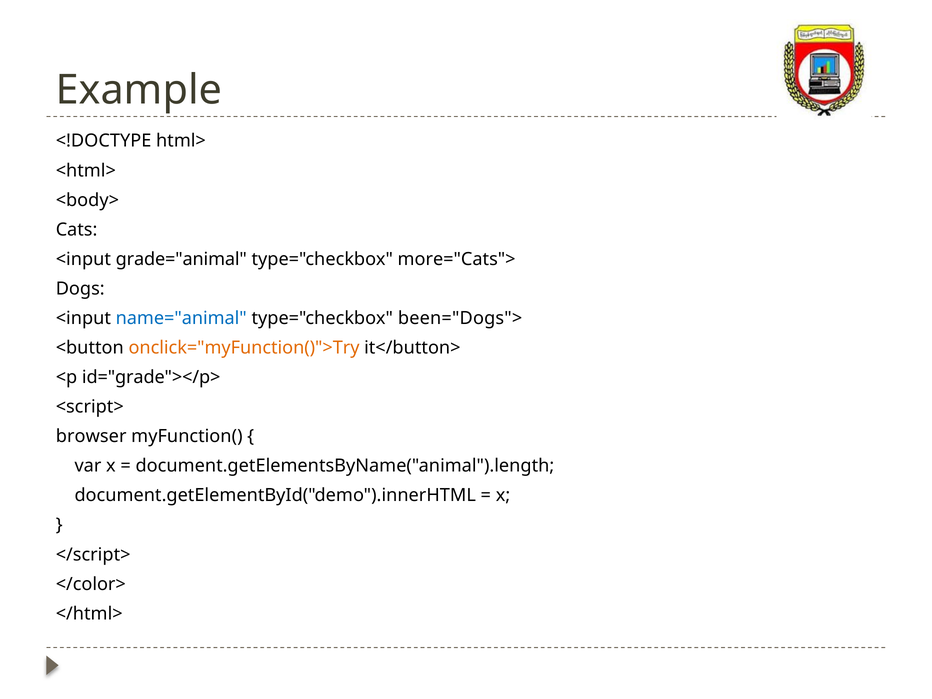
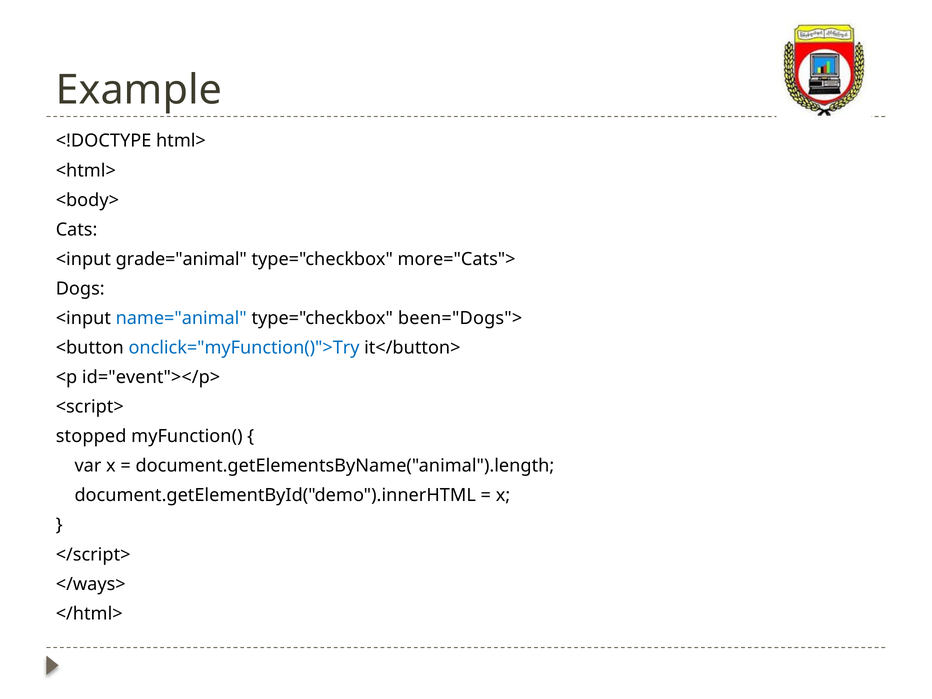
onclick="myFunction()">Try colour: orange -> blue
id="grade"></p>: id="grade"></p> -> id="event"></p>
browser: browser -> stopped
</color>: </color> -> </ways>
